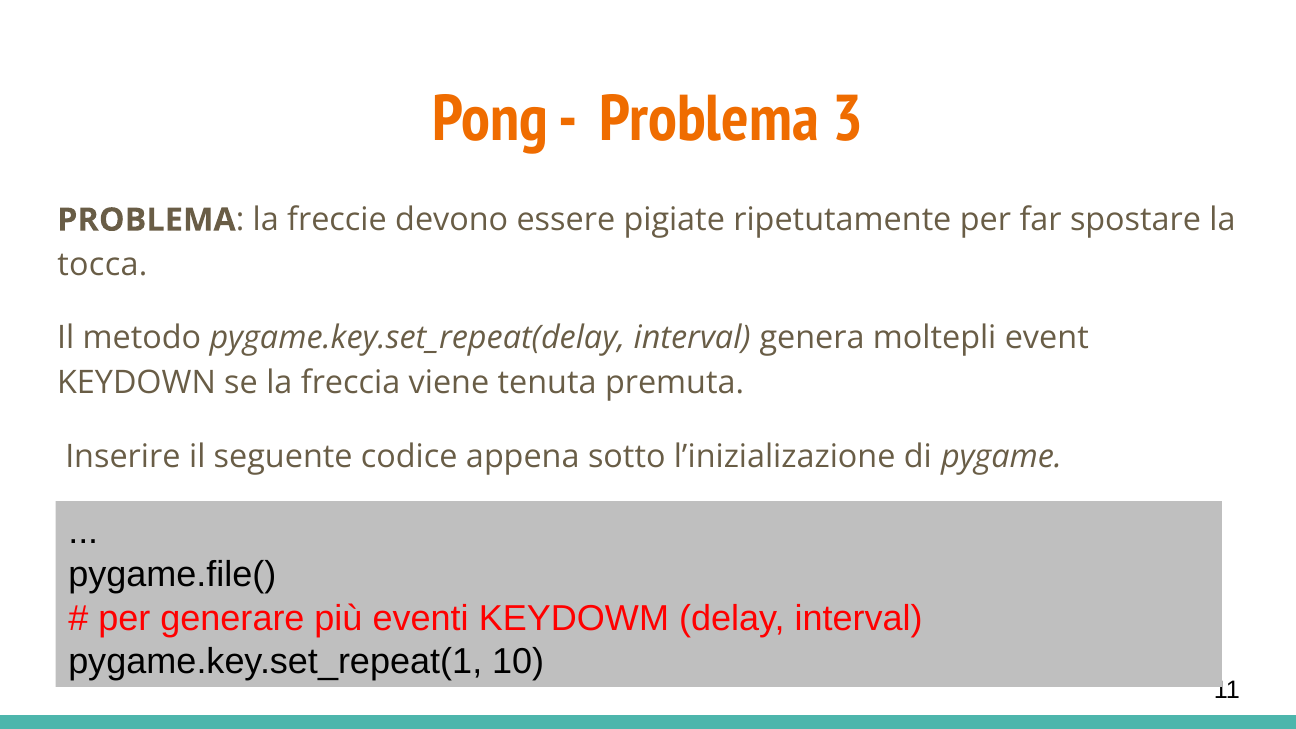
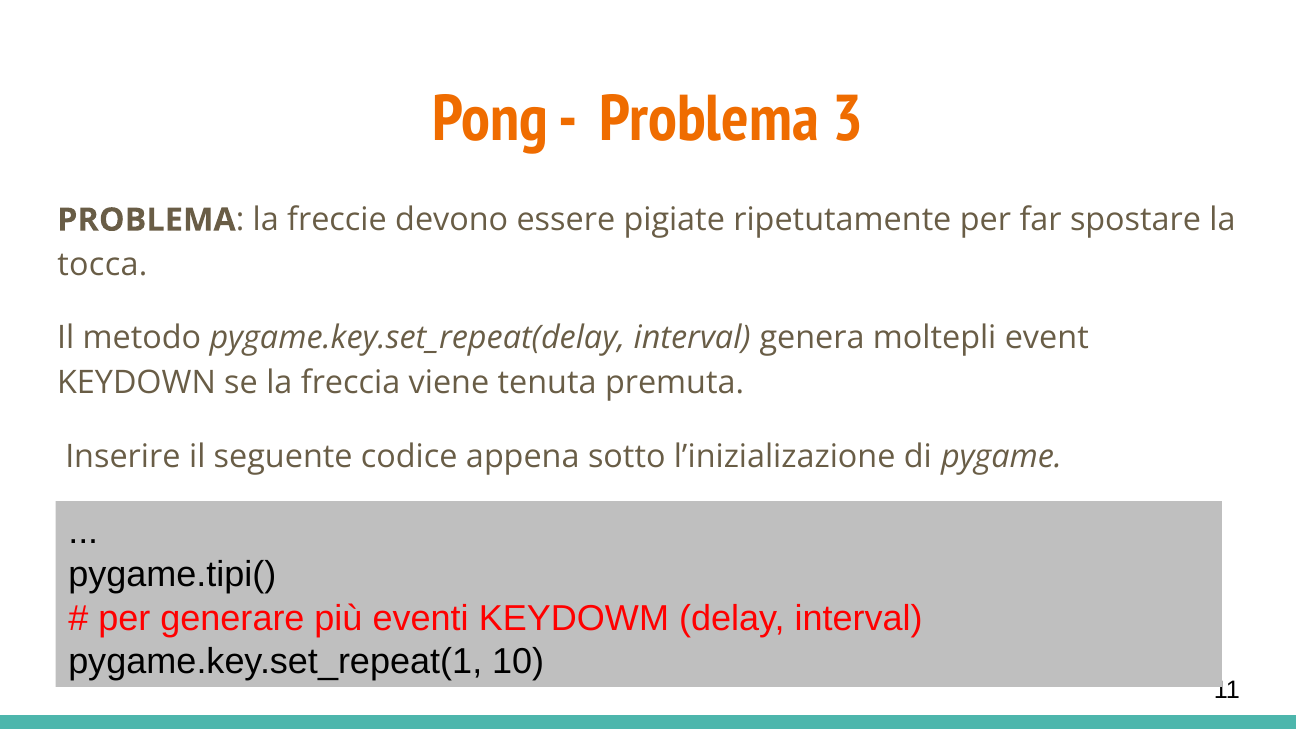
pygame.file(: pygame.file( -> pygame.tipi(
